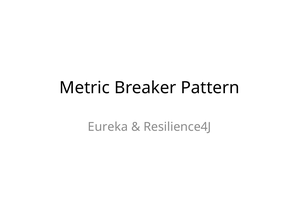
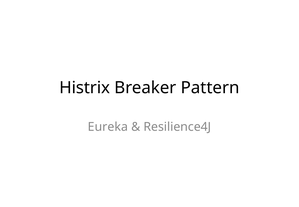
Metric: Metric -> Histrix
